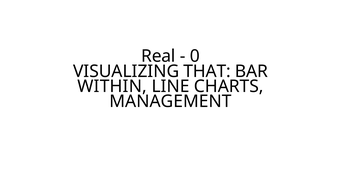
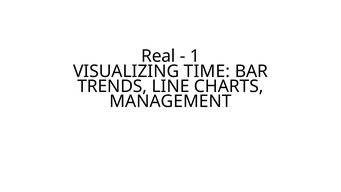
0: 0 -> 1
THAT: THAT -> TIME
WITHIN: WITHIN -> TRENDS
